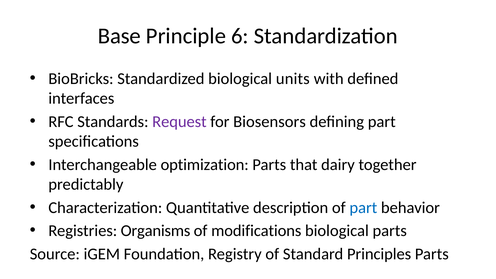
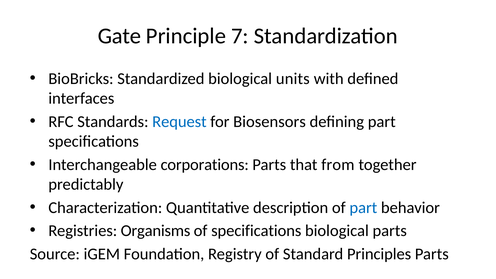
Base: Base -> Gate
6: 6 -> 7
Request colour: purple -> blue
optimization: optimization -> corporations
dairy: dairy -> from
of modifications: modifications -> specifications
